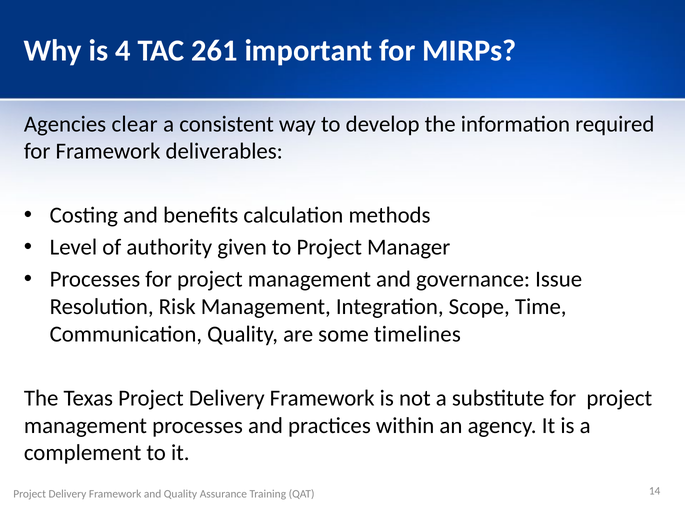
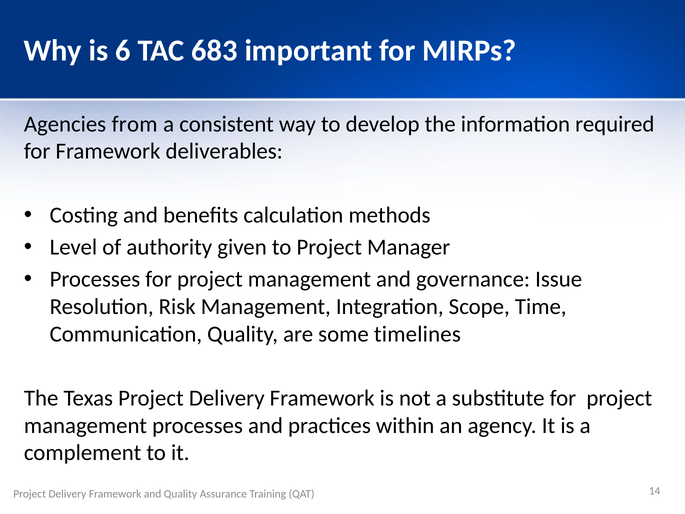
4: 4 -> 6
261: 261 -> 683
clear: clear -> from
